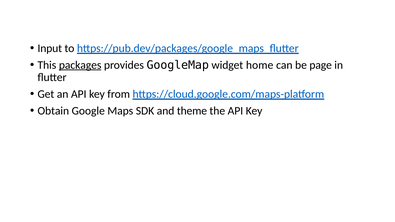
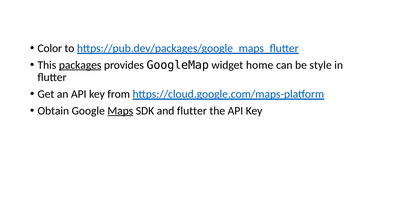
Input: Input -> Color
page: page -> style
Maps underline: none -> present
and theme: theme -> flutter
